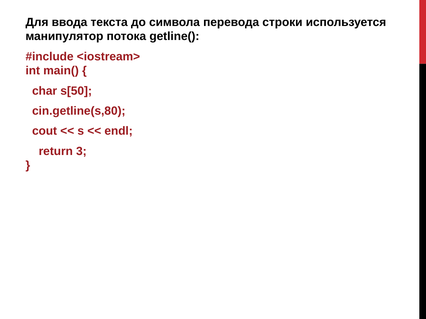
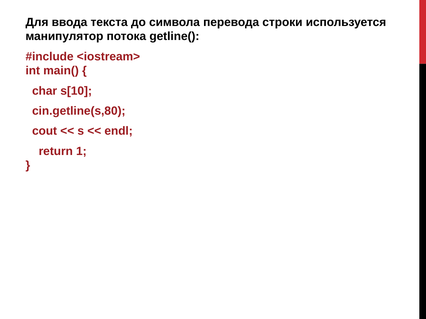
s[50: s[50 -> s[10
3: 3 -> 1
